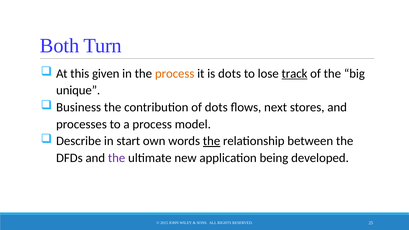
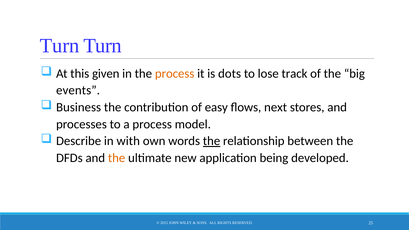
Both at (60, 46): Both -> Turn
track underline: present -> none
unique: unique -> events
of dots: dots -> easy
start: start -> with
the at (117, 158) colour: purple -> orange
